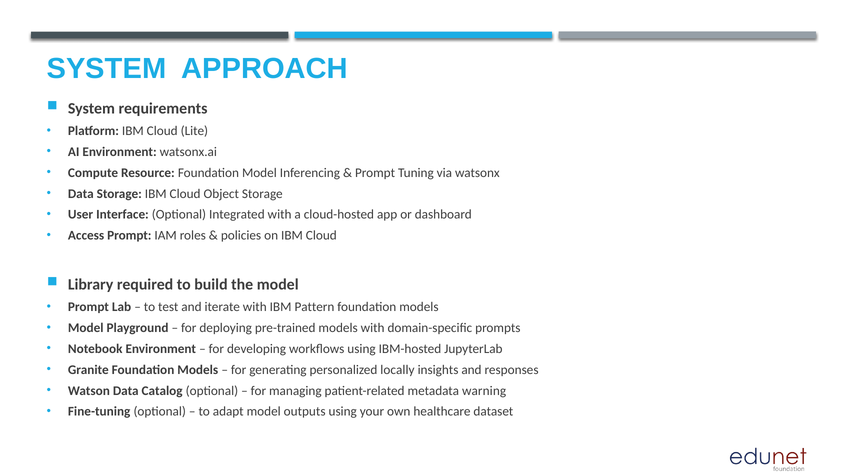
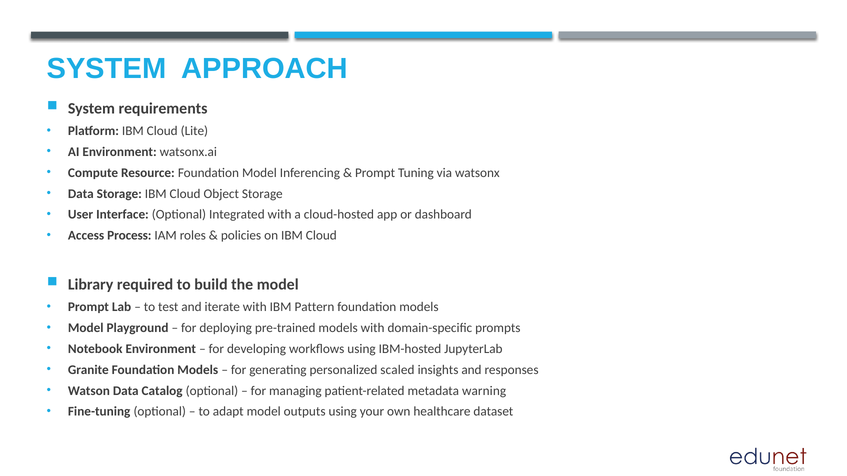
Access Prompt: Prompt -> Process
locally: locally -> scaled
